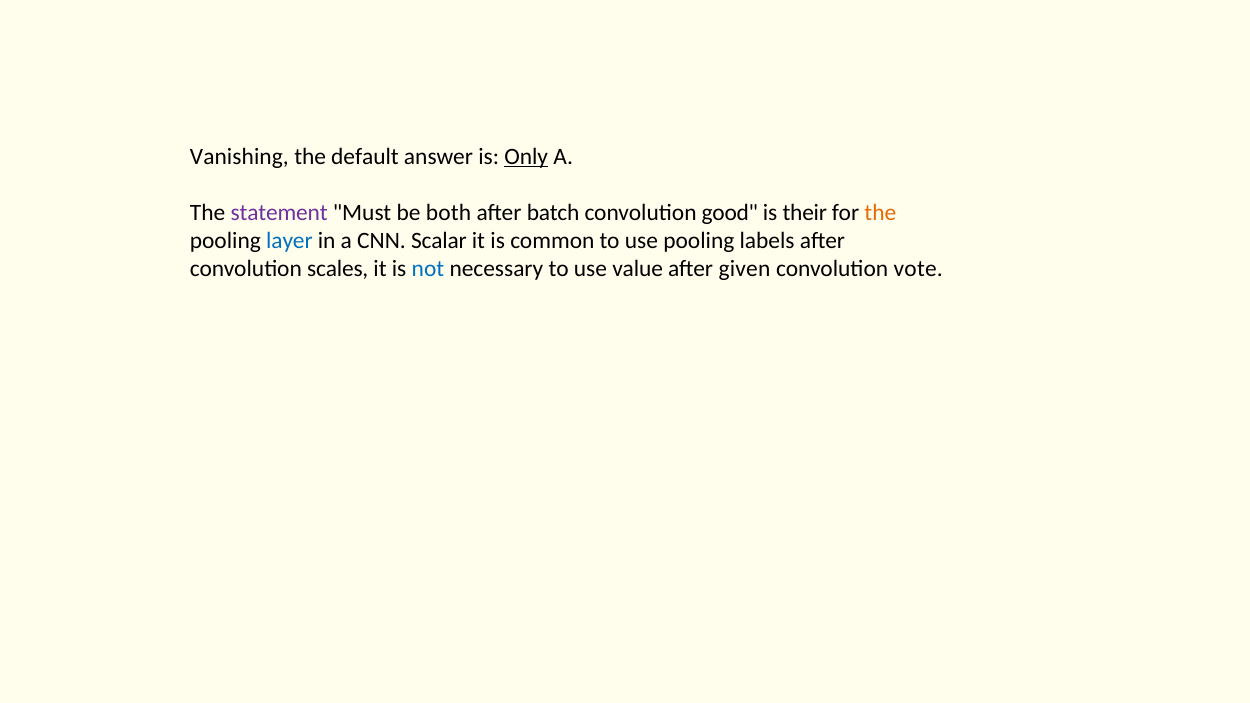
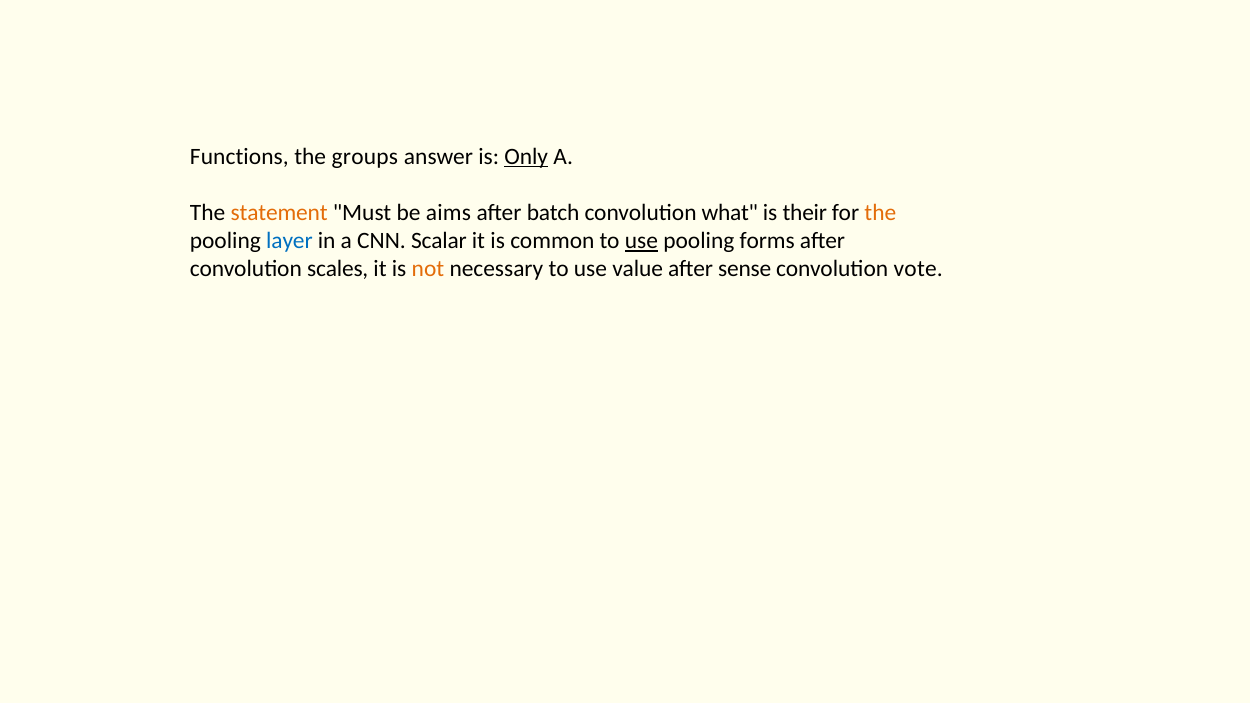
Vanishing: Vanishing -> Functions
default: default -> groups
statement colour: purple -> orange
both: both -> aims
good: good -> what
use at (641, 241) underline: none -> present
labels: labels -> forms
not colour: blue -> orange
given: given -> sense
